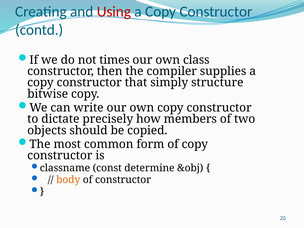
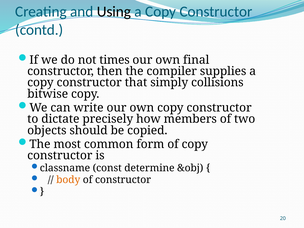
Using colour: red -> black
class: class -> final
structure: structure -> collisions
